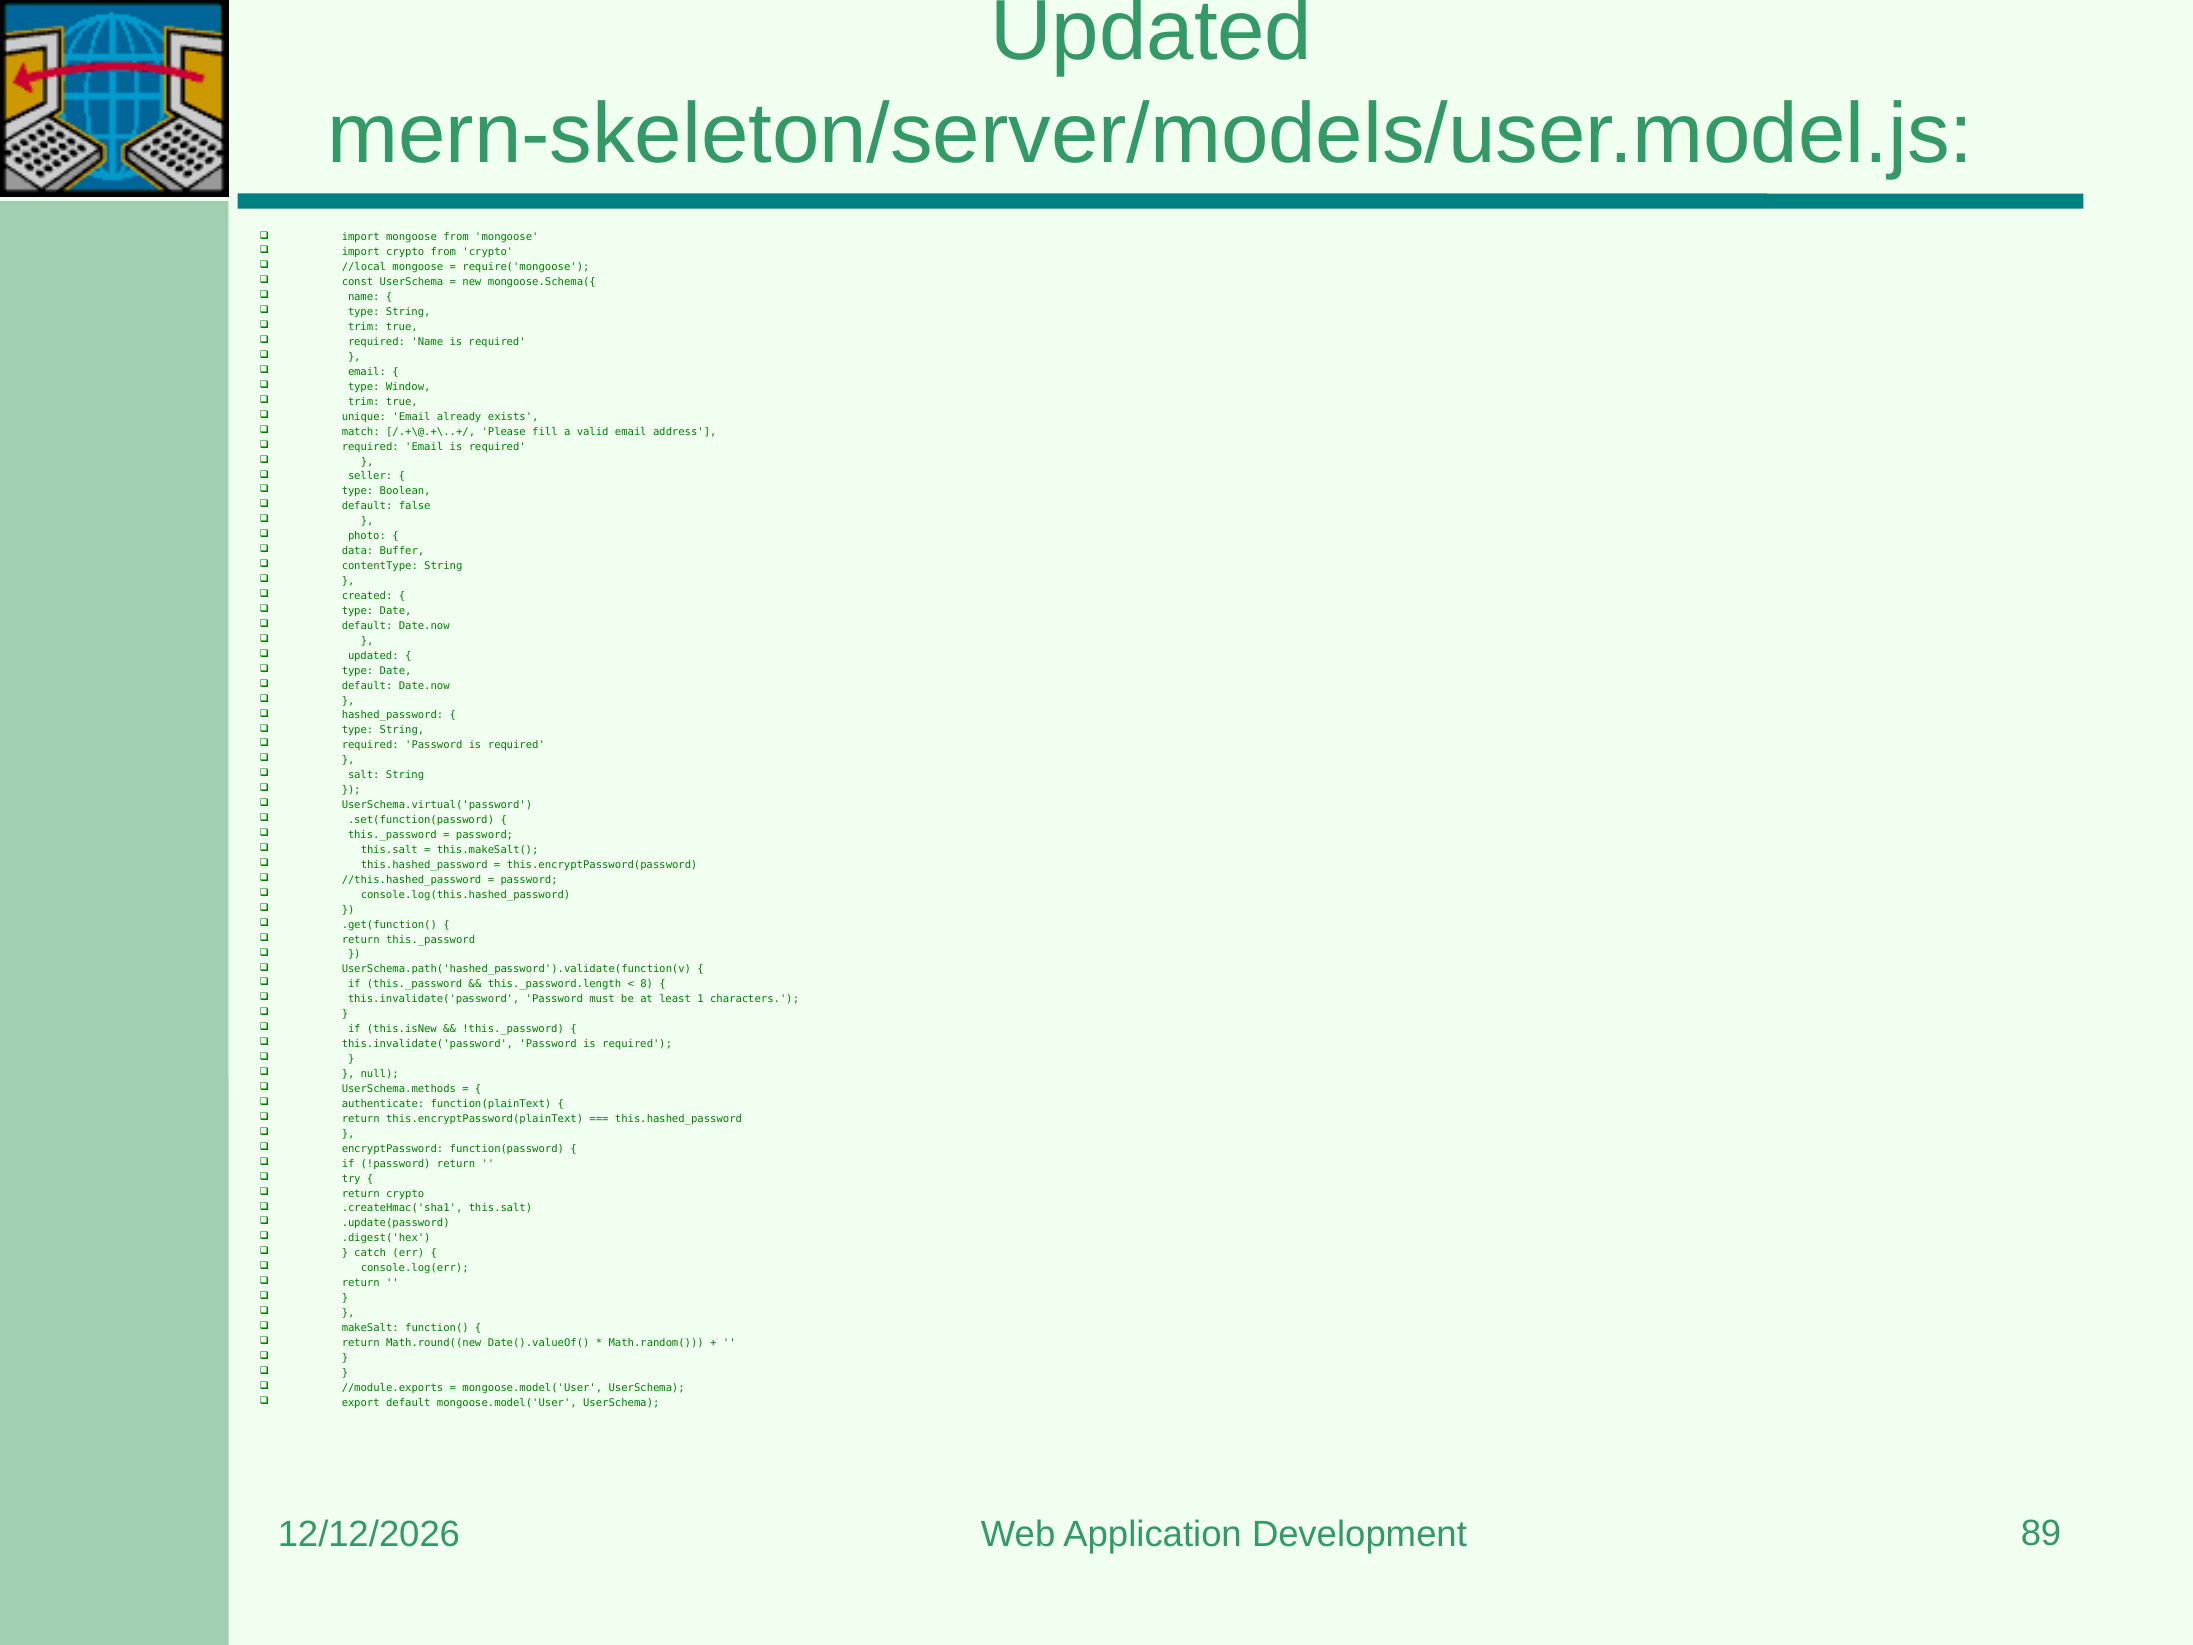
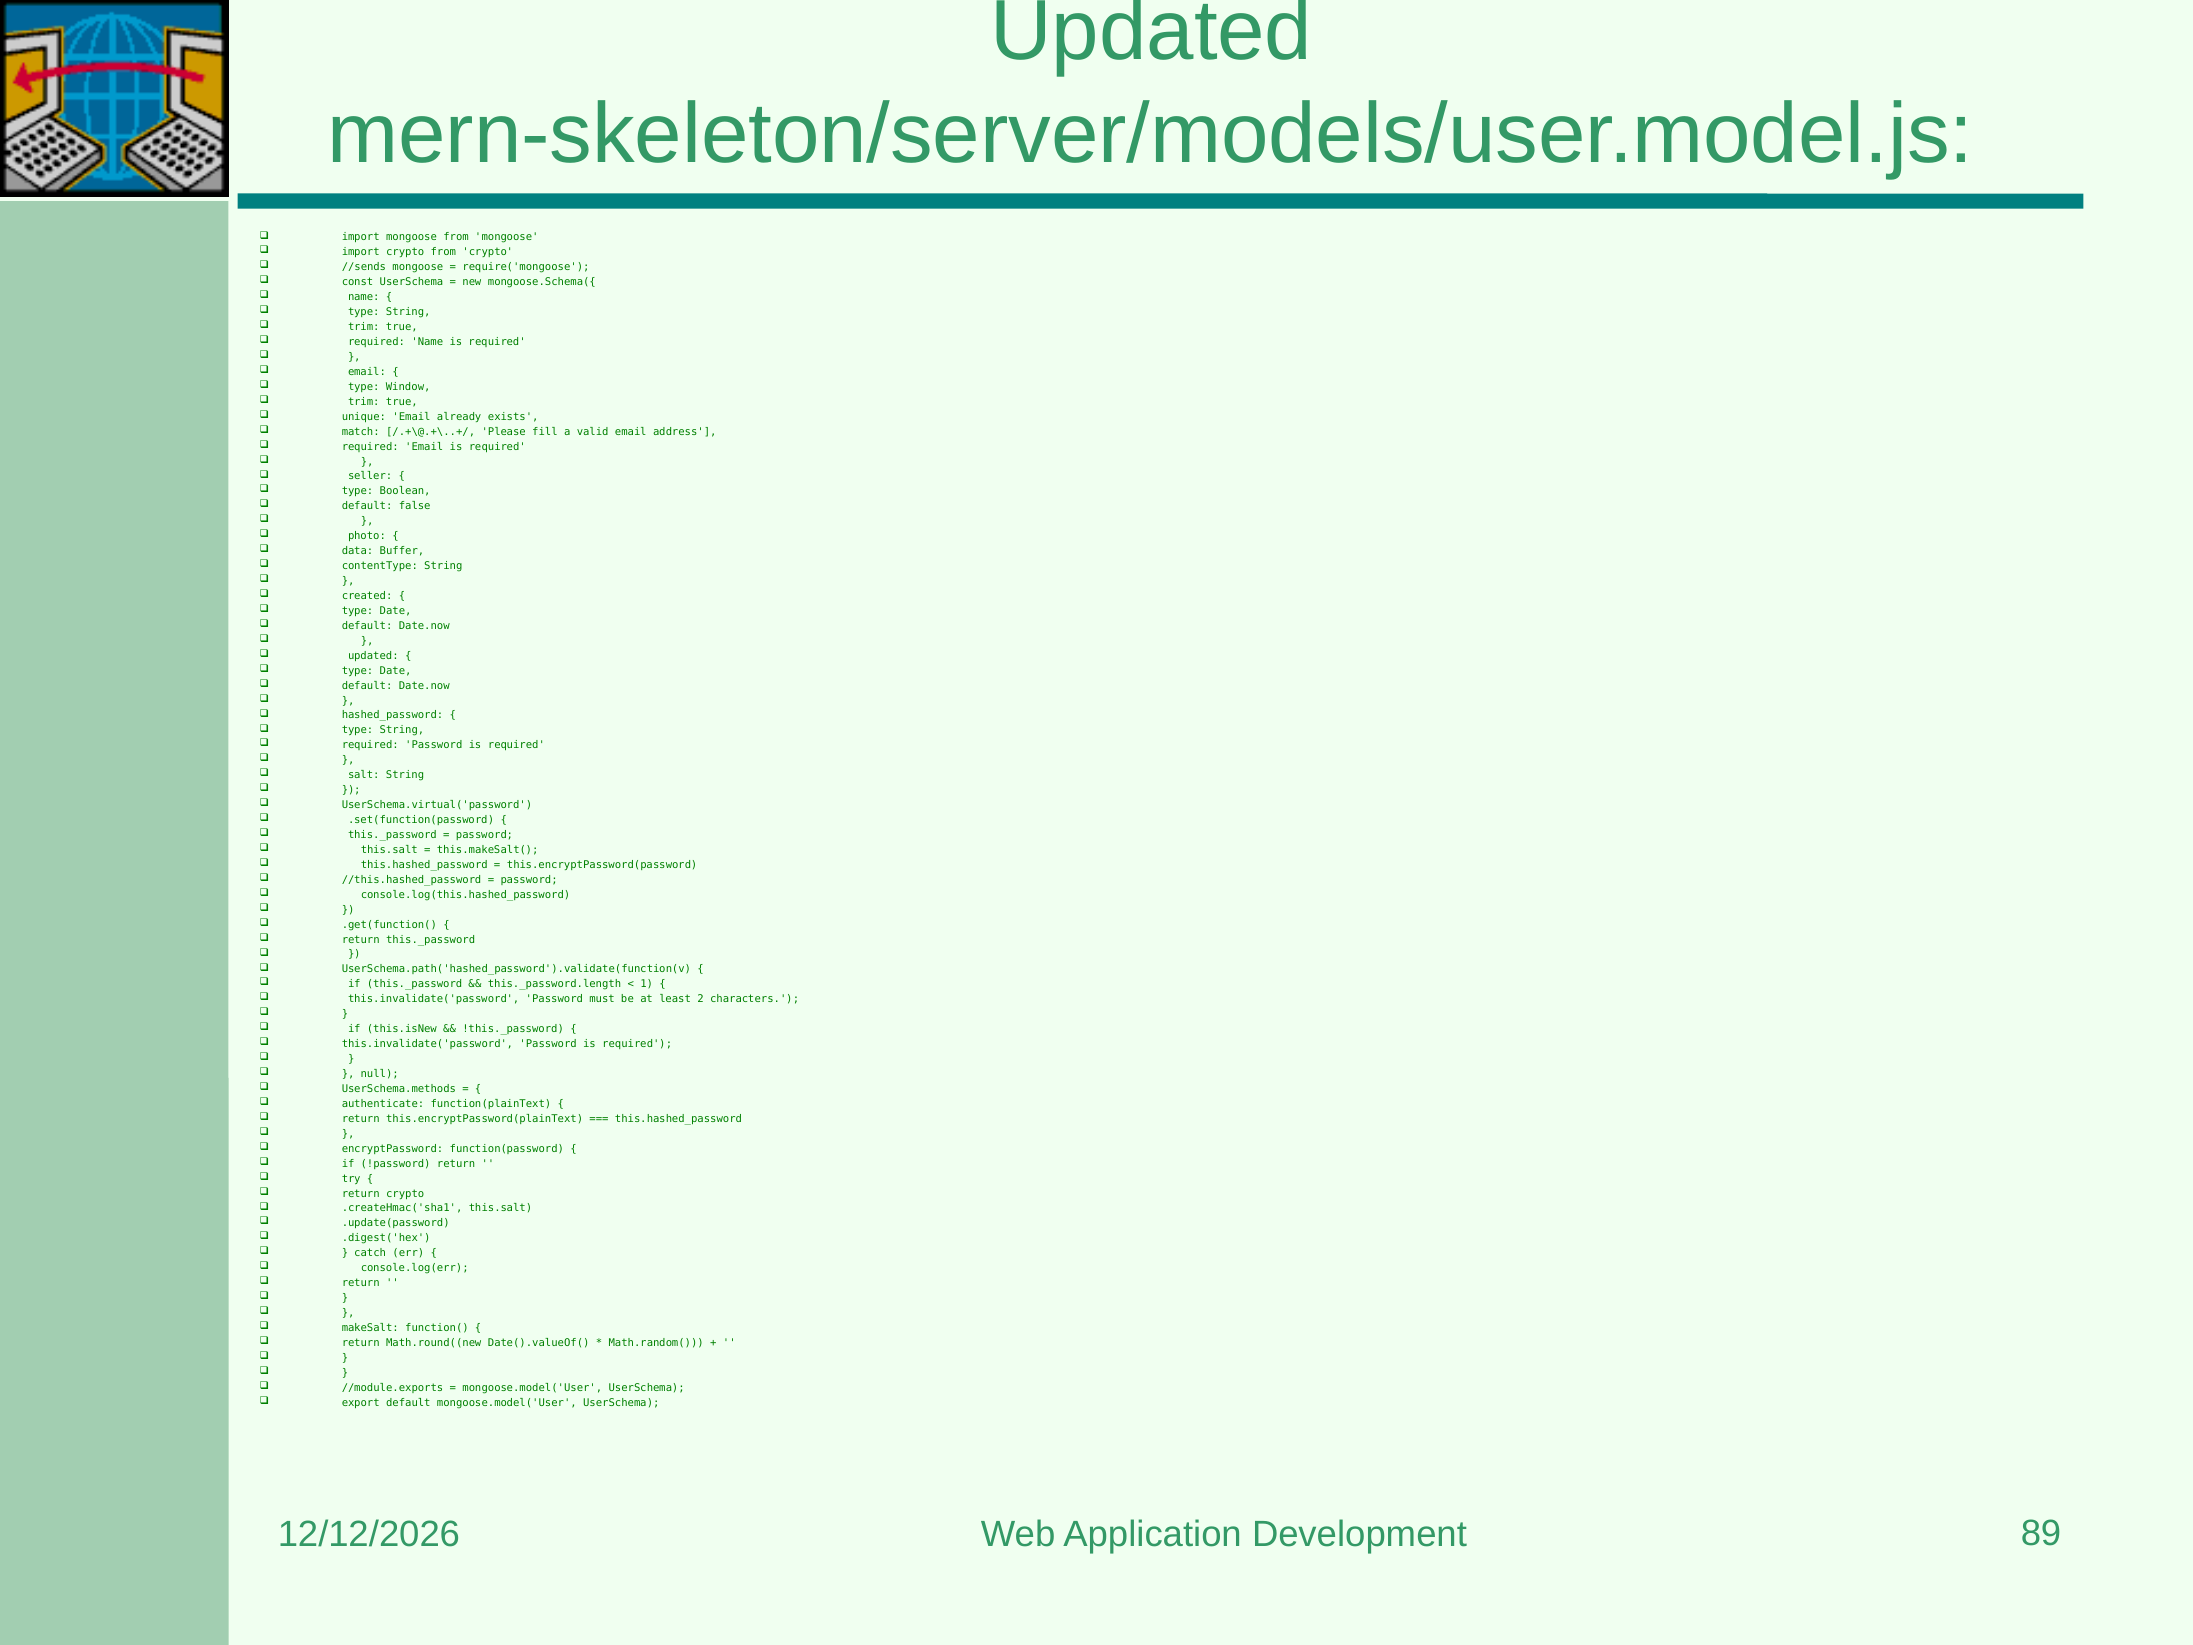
//local: //local -> //sends
8: 8 -> 1
1: 1 -> 2
